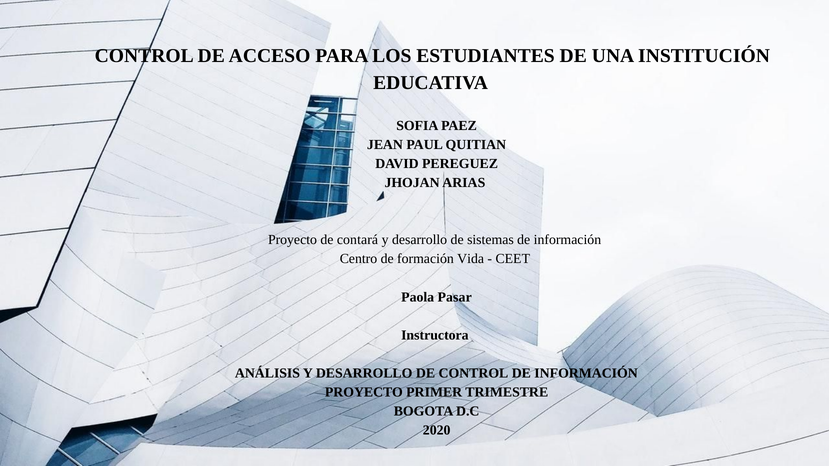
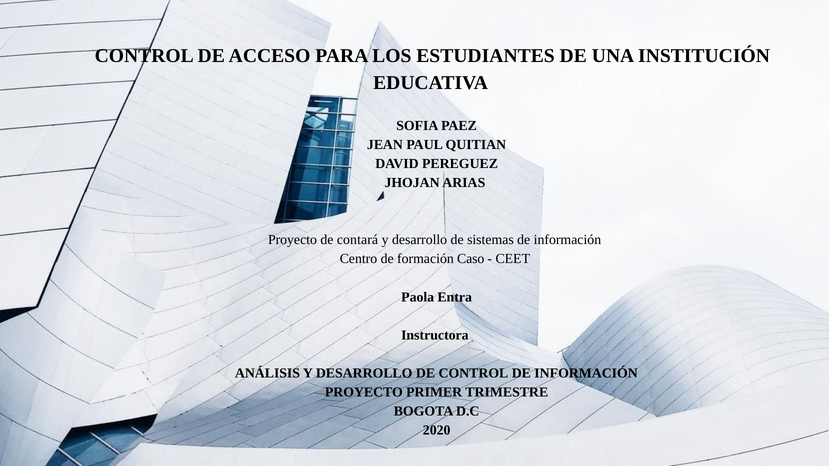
Vida: Vida -> Caso
Pasar: Pasar -> Entra
